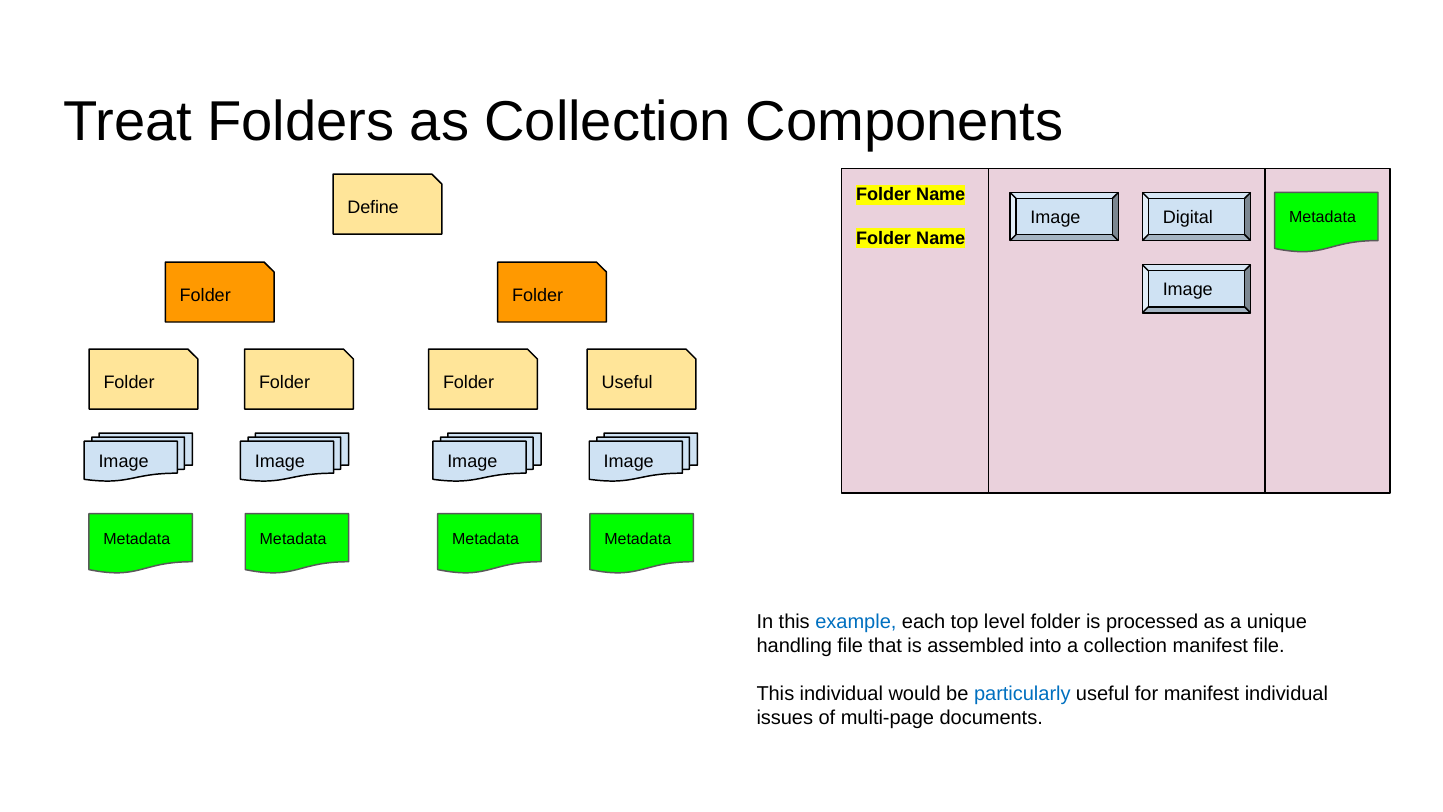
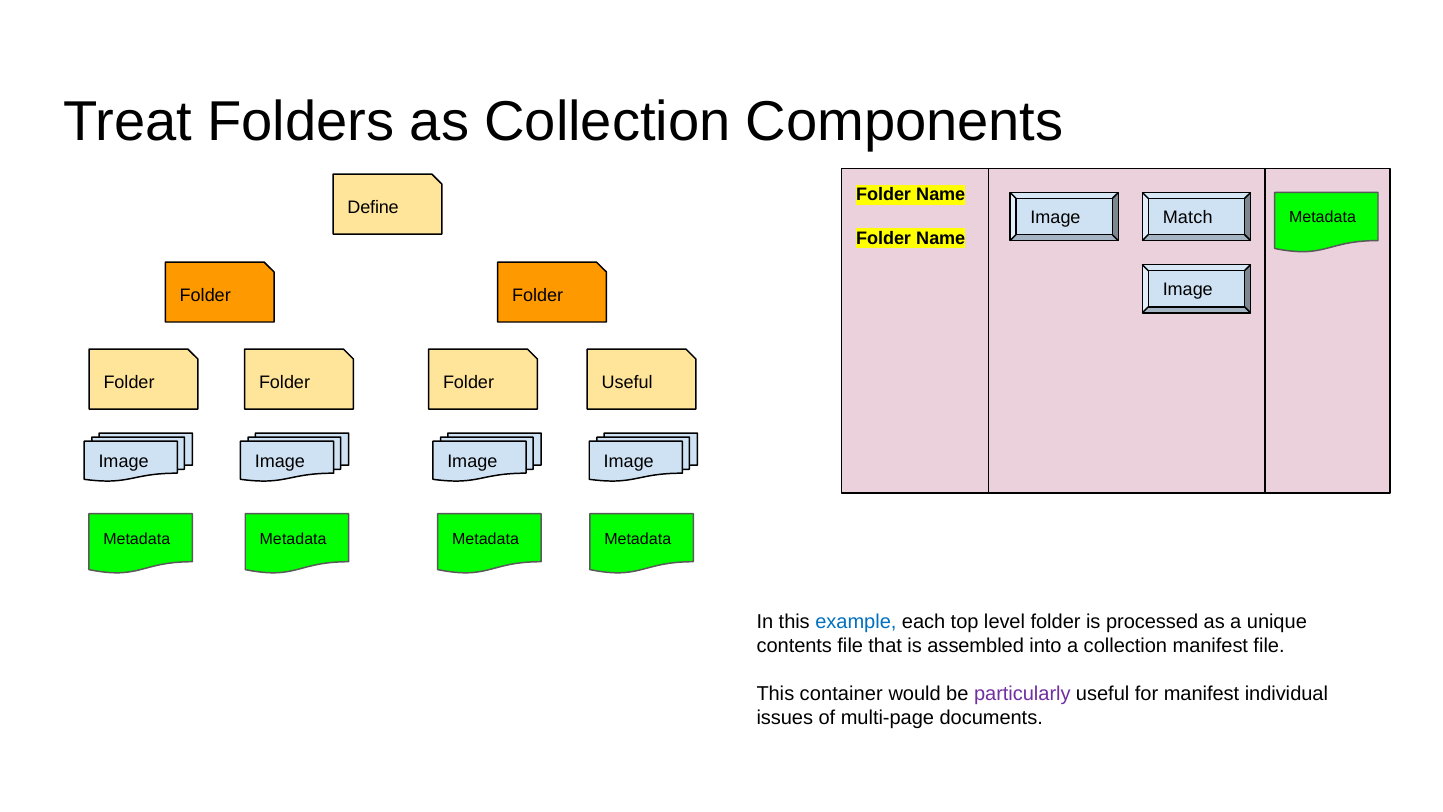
Digital: Digital -> Match
handling: handling -> contents
This individual: individual -> container
particularly colour: blue -> purple
